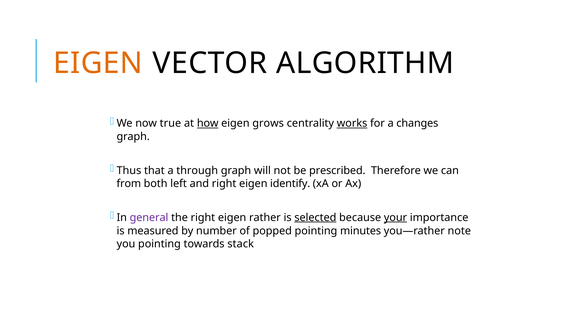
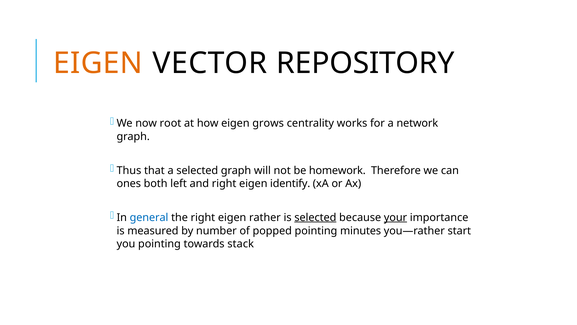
ALGORITHM: ALGORITHM -> REPOSITORY
true: true -> root
how underline: present -> none
works underline: present -> none
changes: changes -> network
a through: through -> selected
prescribed: prescribed -> homework
from: from -> ones
general colour: purple -> blue
note: note -> start
